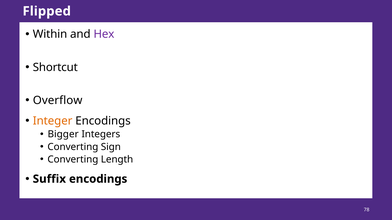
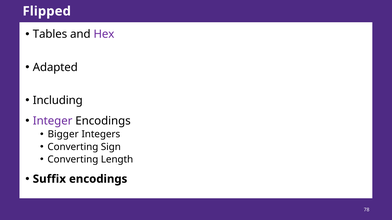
Within: Within -> Tables
Shortcut: Shortcut -> Adapted
Overflow: Overflow -> Including
Integer colour: orange -> purple
